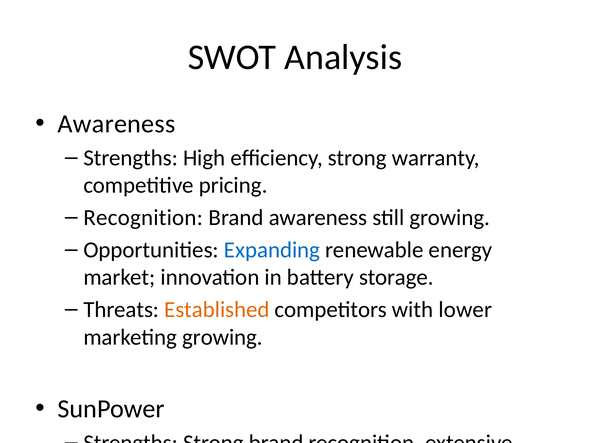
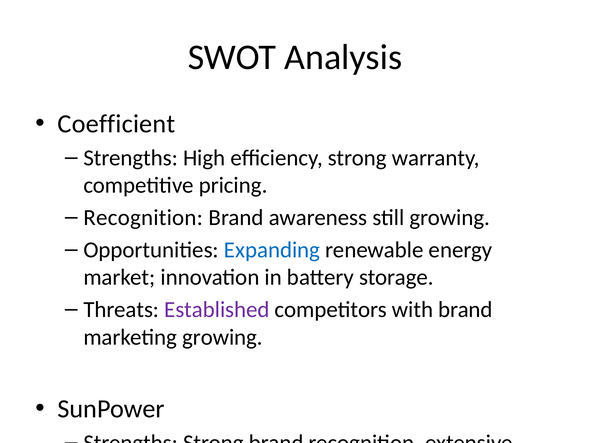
Awareness at (116, 124): Awareness -> Coefficient
Established colour: orange -> purple
with lower: lower -> brand
